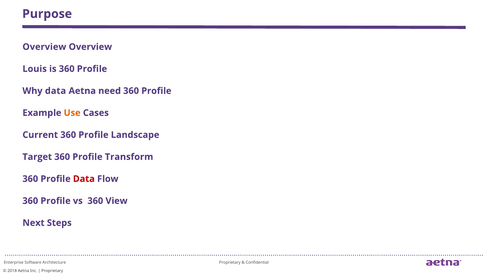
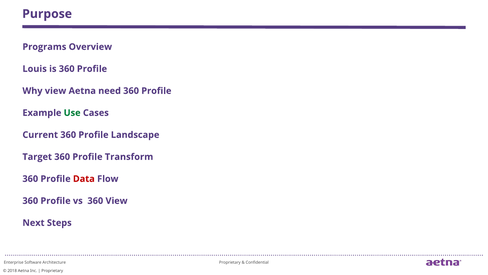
Overview at (44, 47): Overview -> Programs
Why data: data -> view
Use colour: orange -> green
